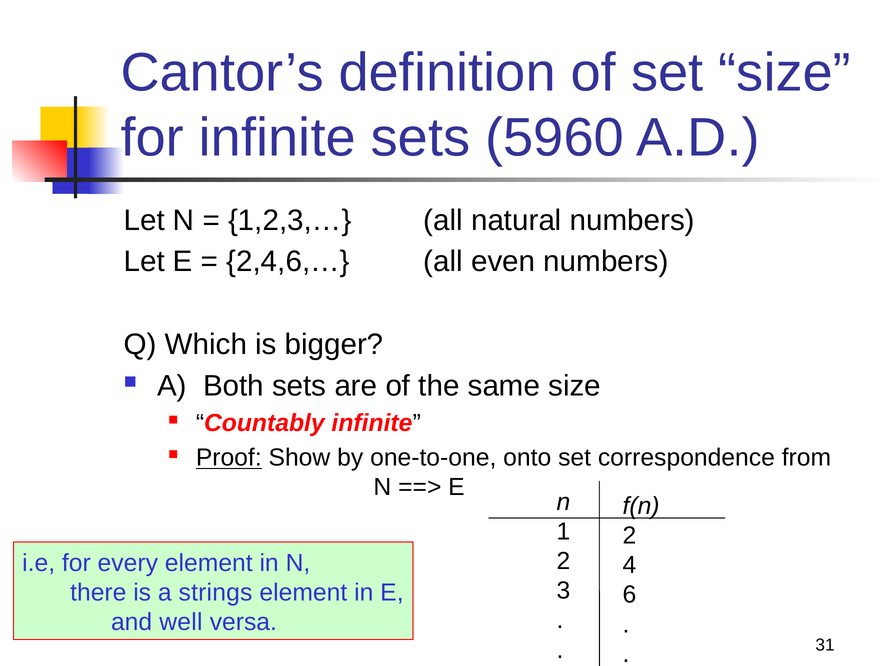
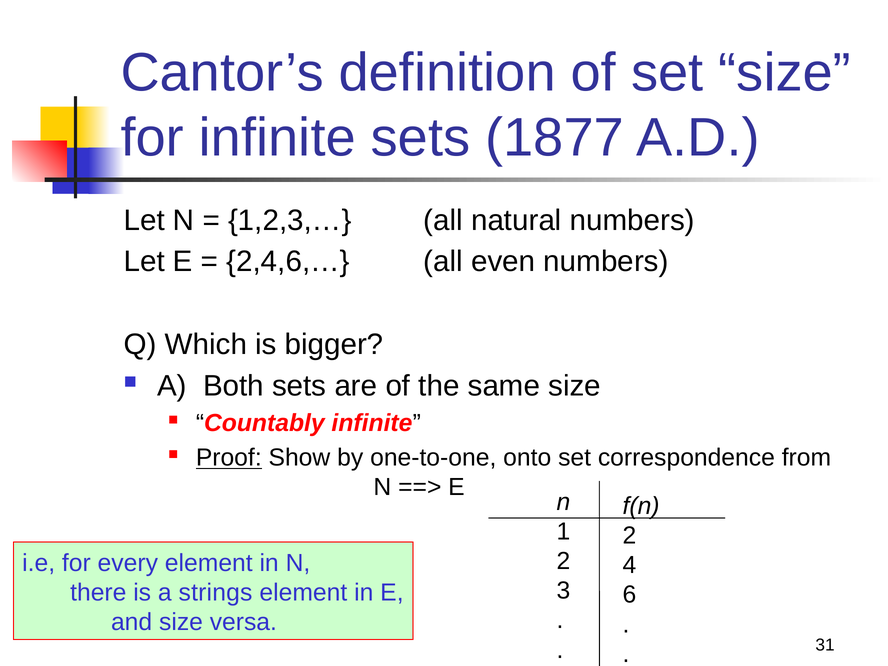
5960: 5960 -> 1877
and well: well -> size
